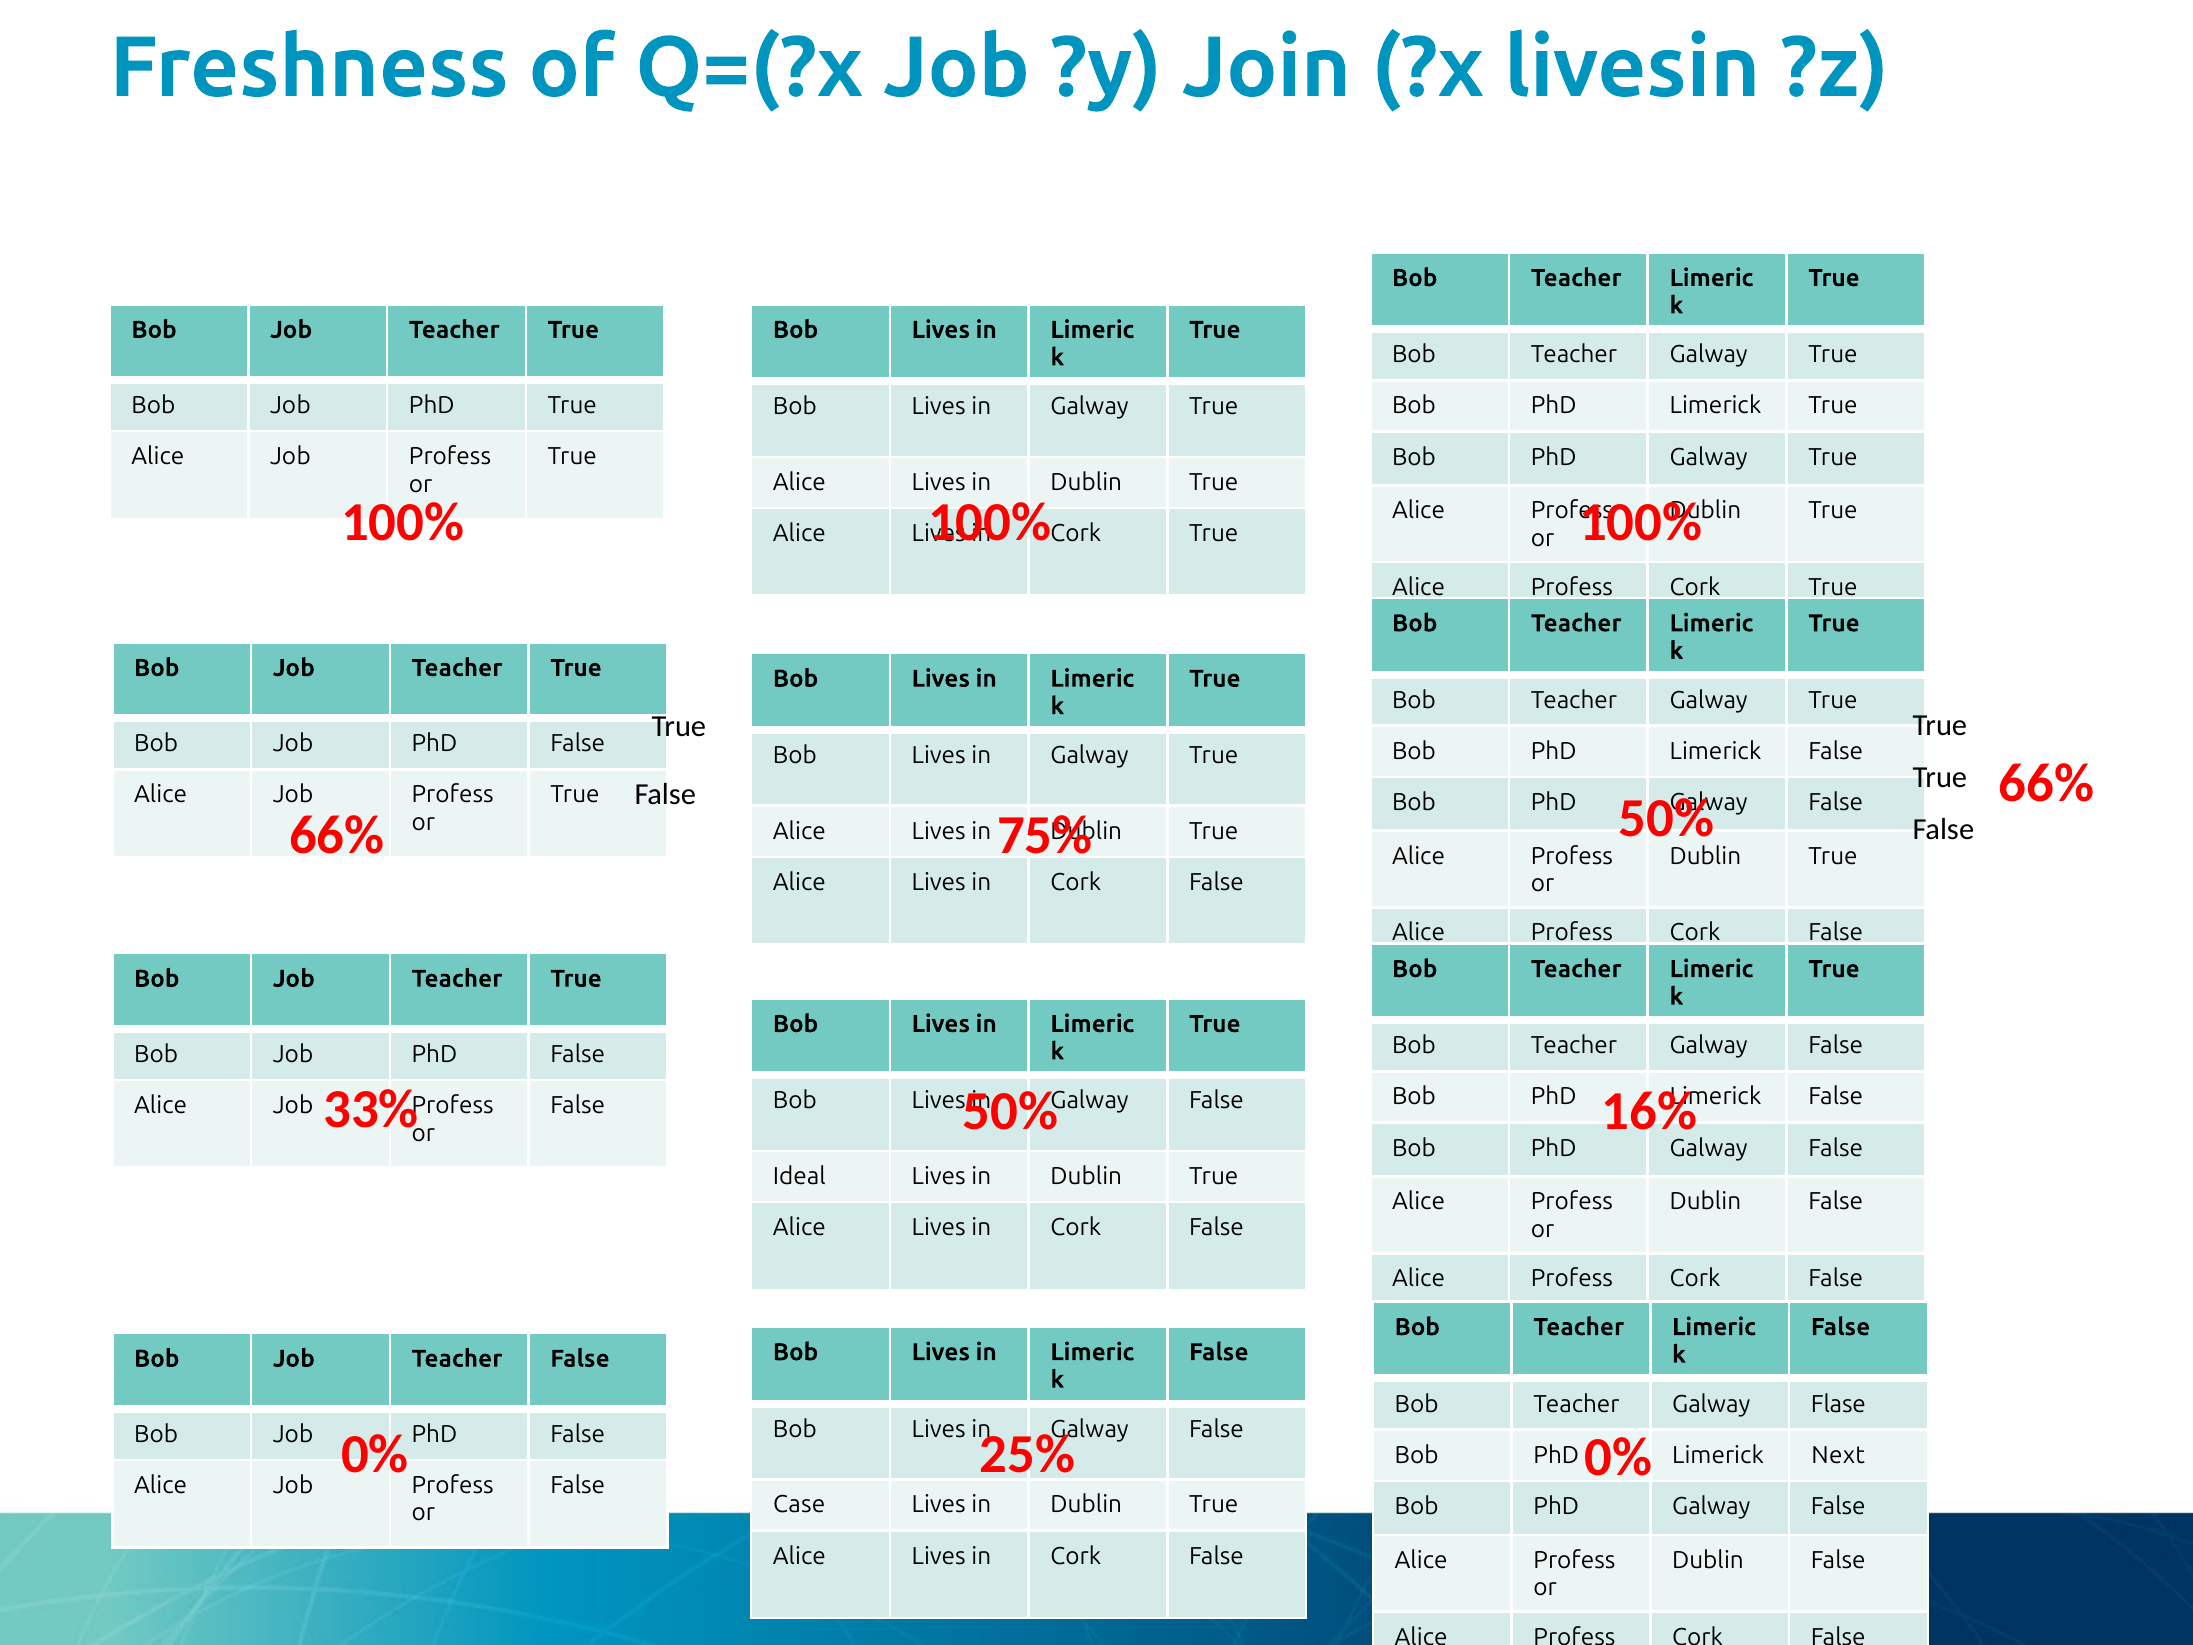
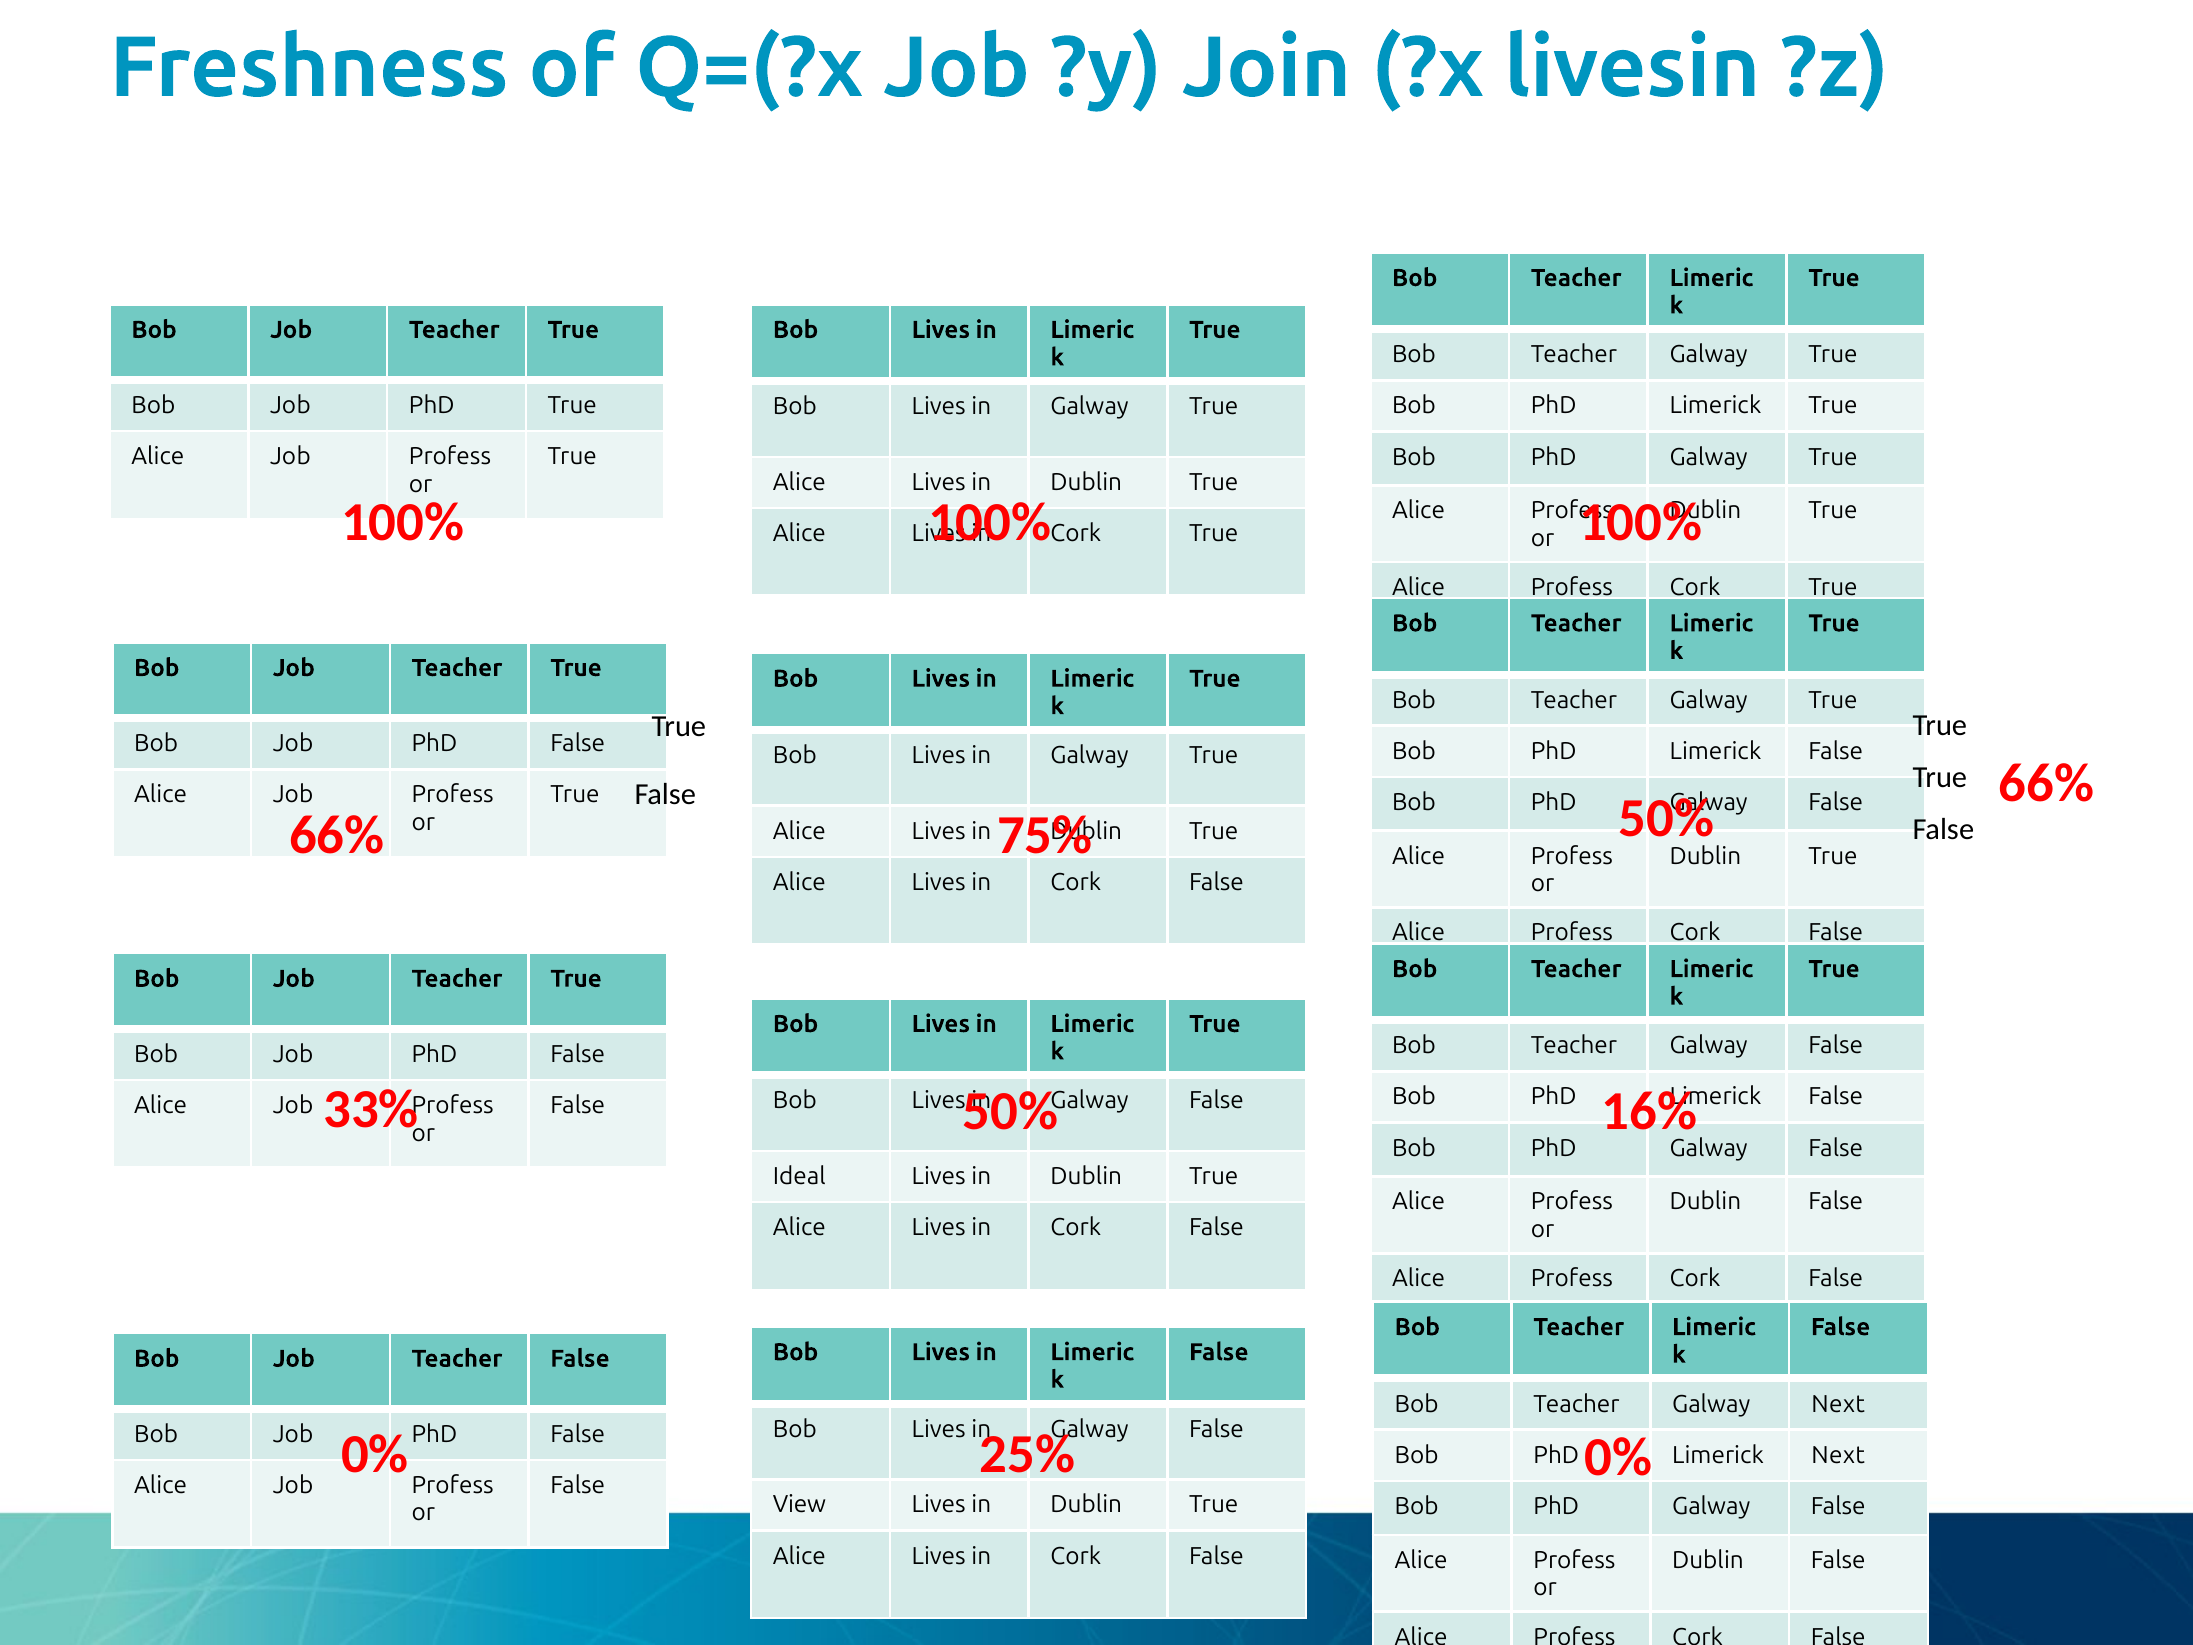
Galway Flase: Flase -> Next
Case: Case -> View
